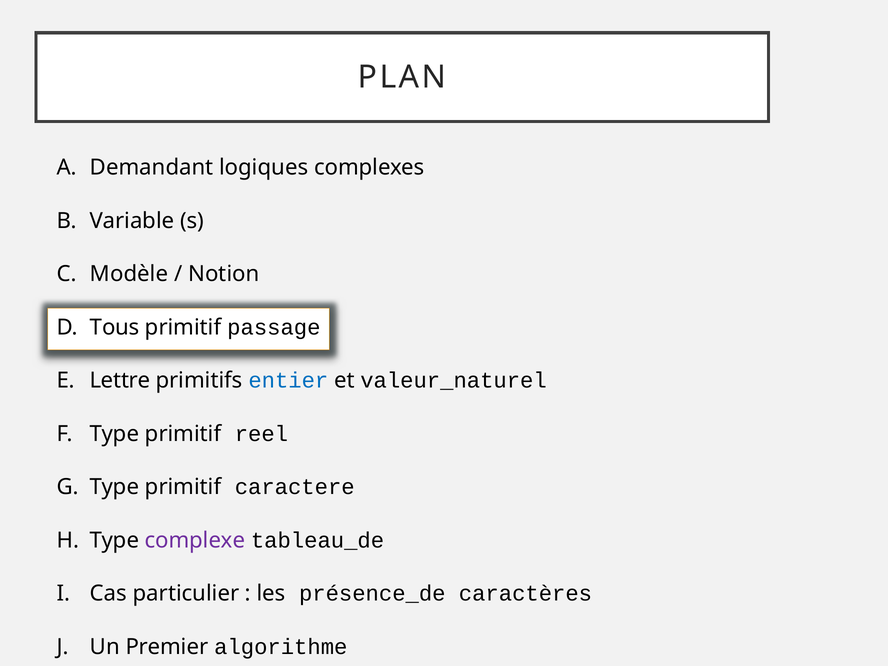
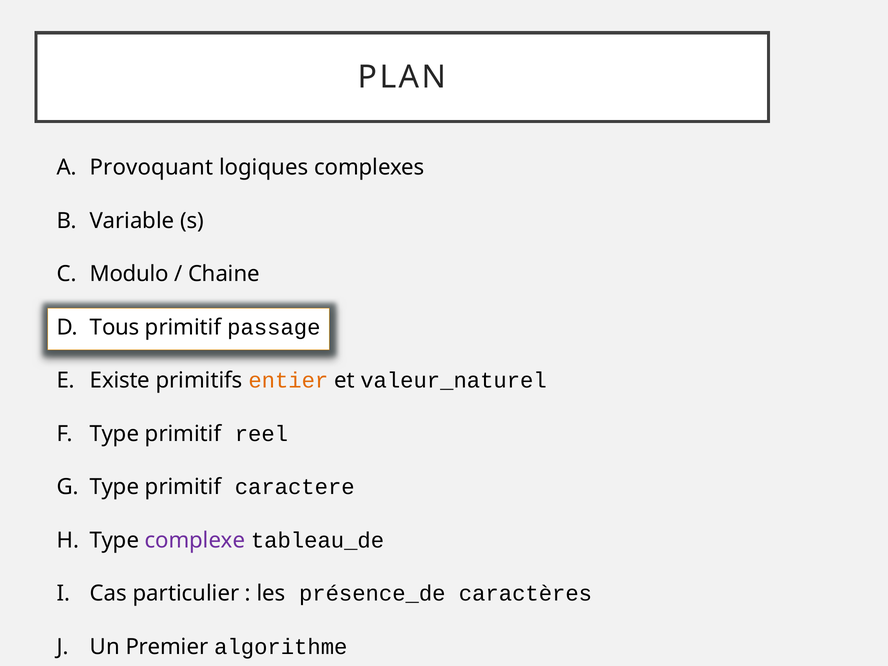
Demandant: Demandant -> Provoquant
Modèle: Modèle -> Modulo
Notion: Notion -> Chaine
Lettre: Lettre -> Existe
entier colour: blue -> orange
